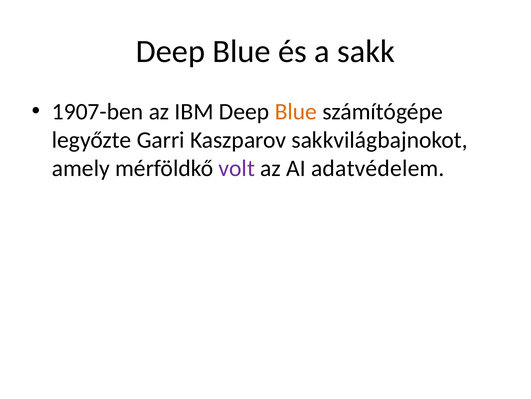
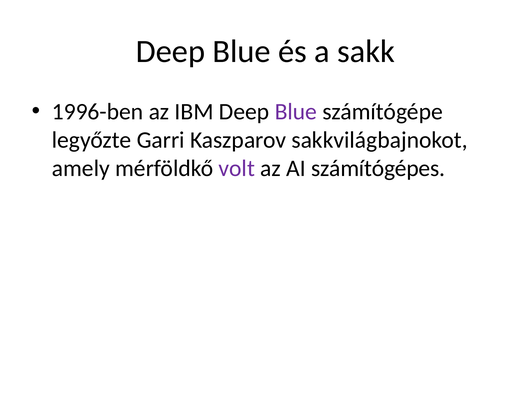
1907-ben: 1907-ben -> 1996-ben
Blue at (296, 111) colour: orange -> purple
adatvédelem: adatvédelem -> számítógépes
